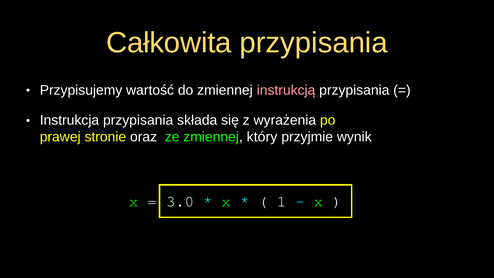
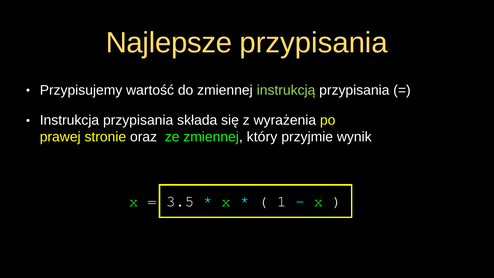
Całkowita: Całkowita -> Najlepsze
instrukcją colour: pink -> light green
3.0: 3.0 -> 3.5
